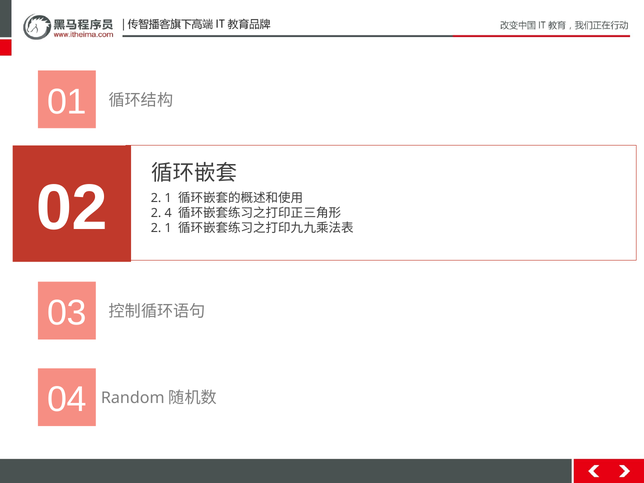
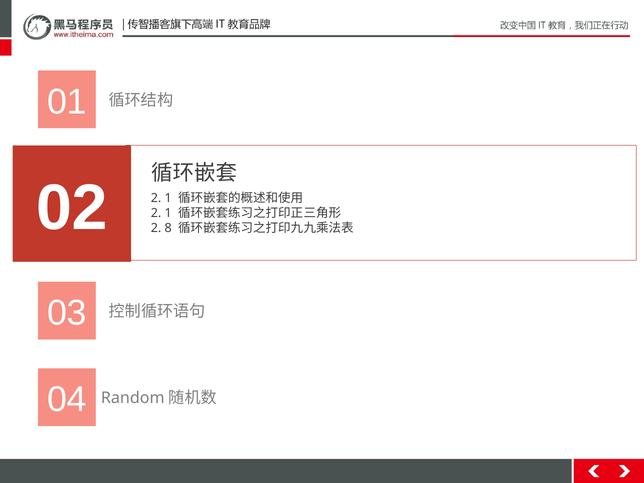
4 at (168, 213): 4 -> 1
1 at (168, 228): 1 -> 8
